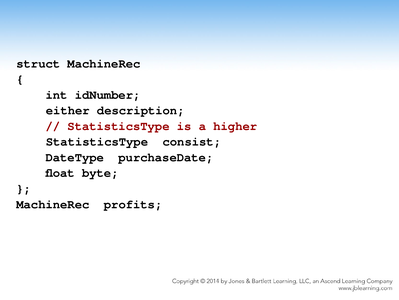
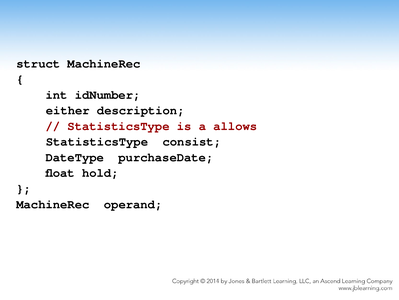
higher: higher -> allows
byte: byte -> hold
profits: profits -> operand
